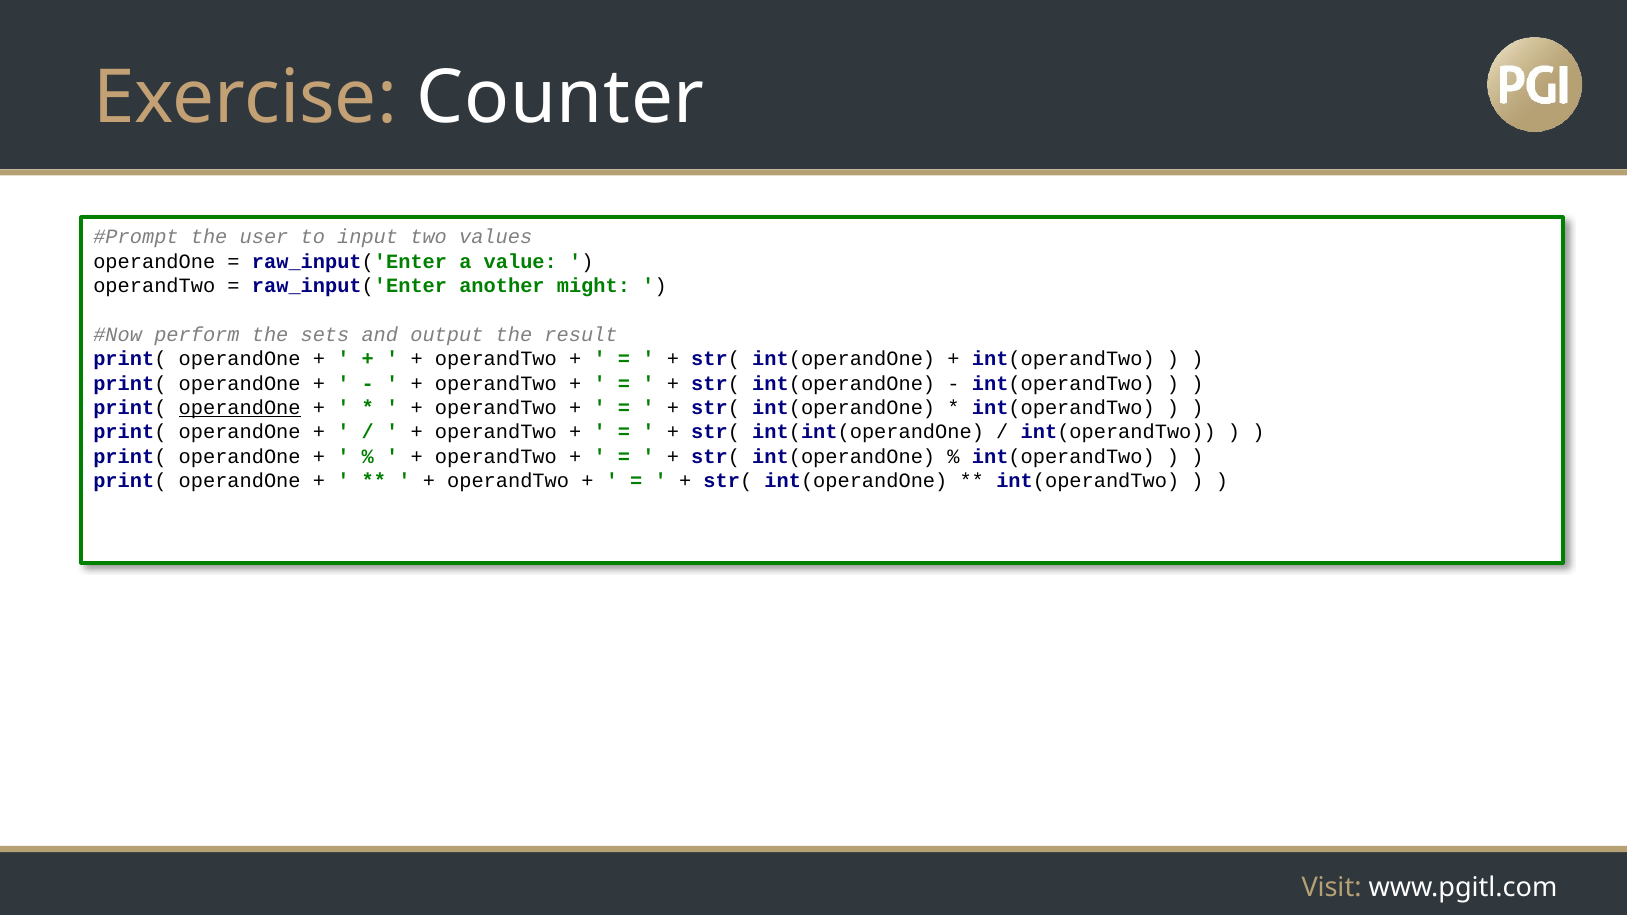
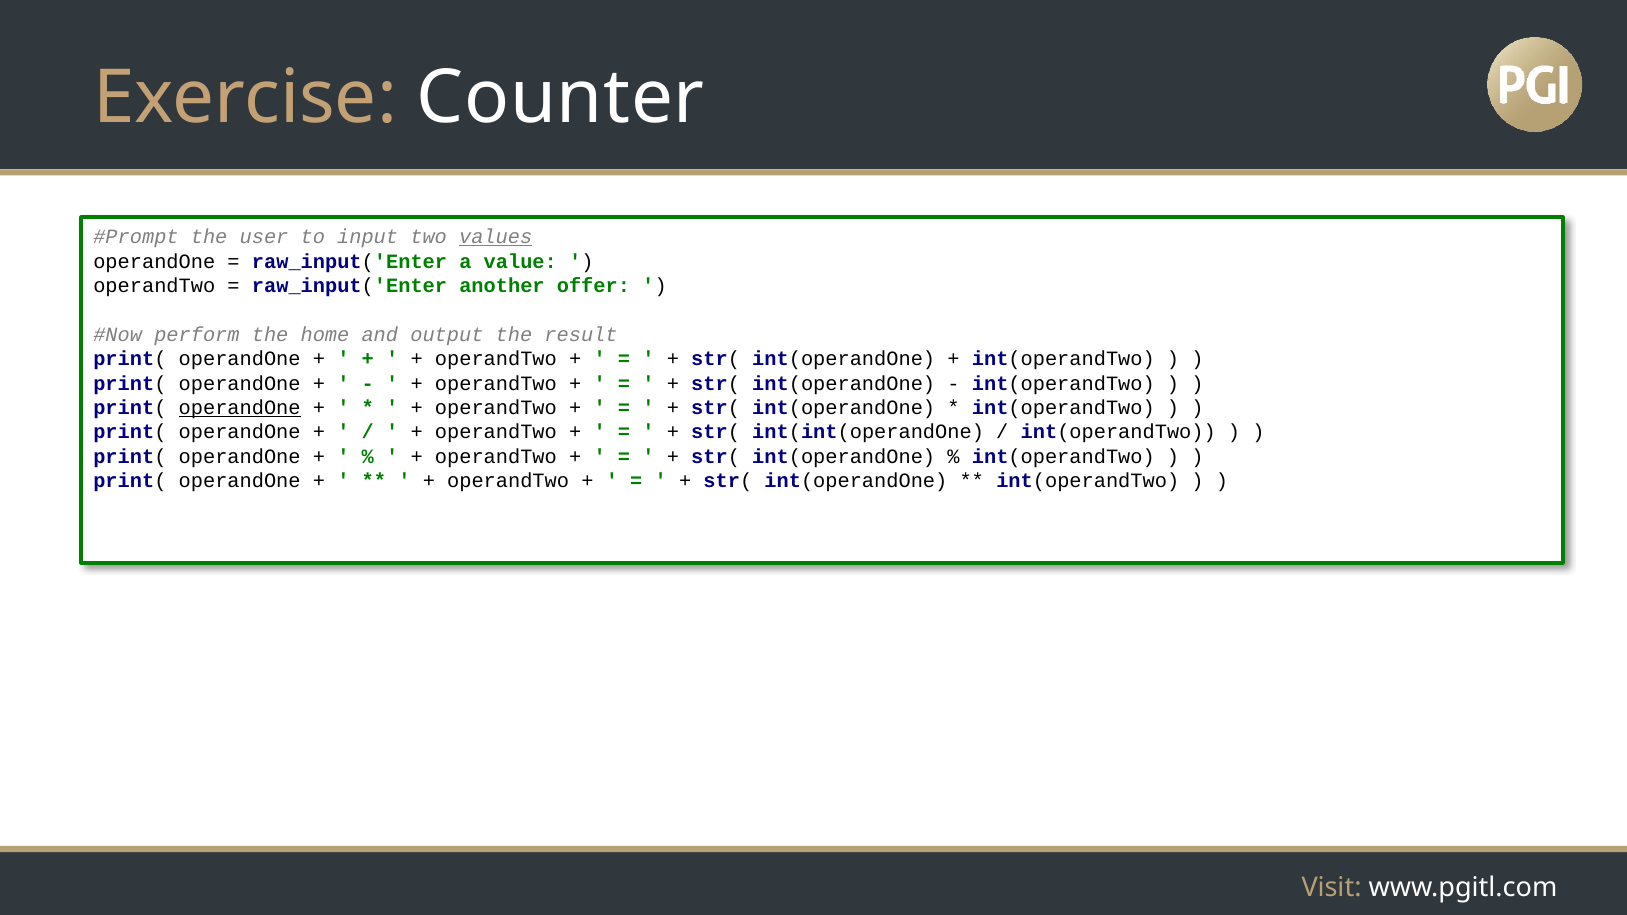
values underline: none -> present
might: might -> offer
sets: sets -> home
